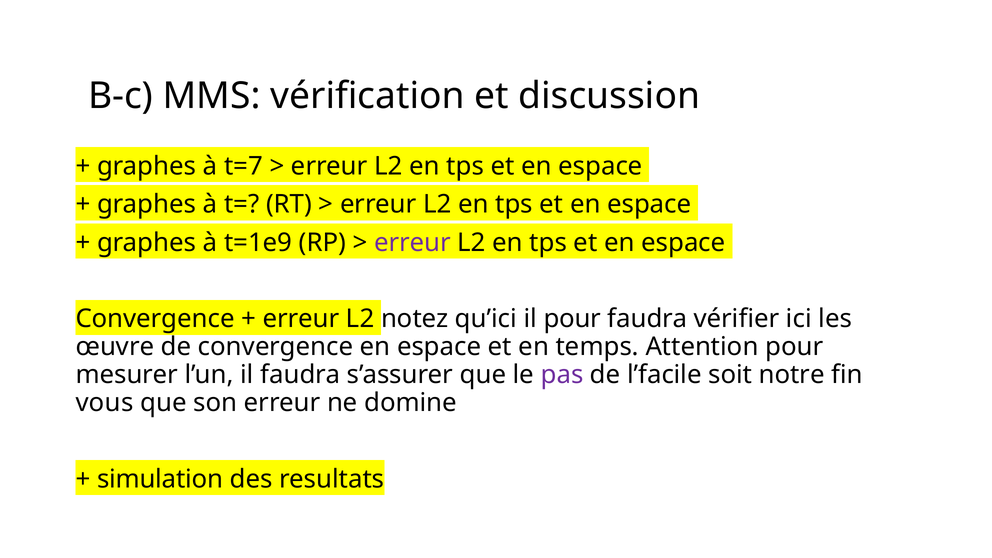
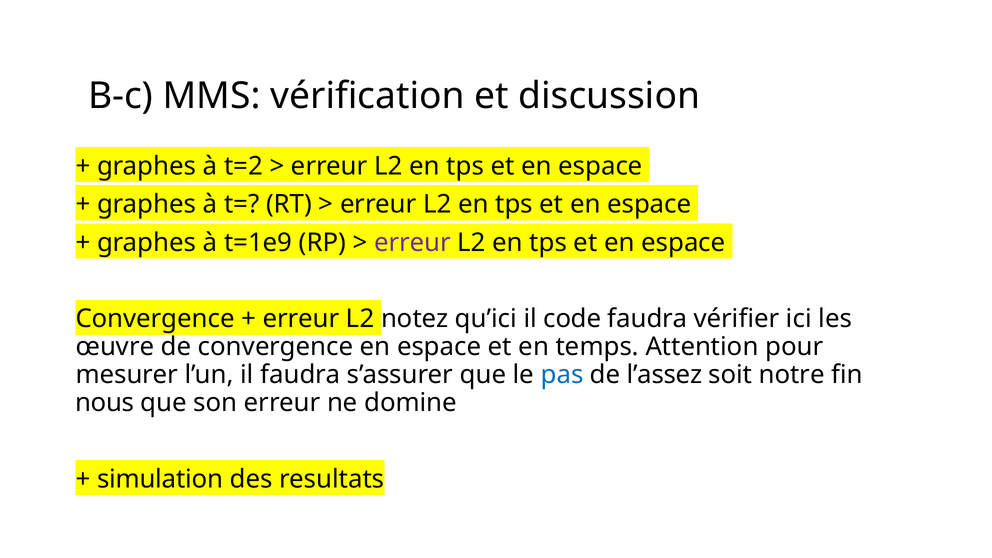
t=7: t=7 -> t=2
il pour: pour -> code
pas colour: purple -> blue
l’facile: l’facile -> l’assez
vous: vous -> nous
